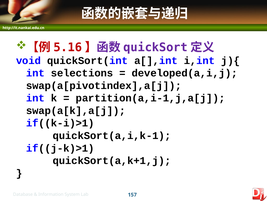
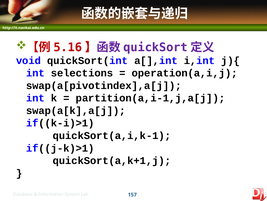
developed(a,i,j: developed(a,i,j -> operation(a,i,j
